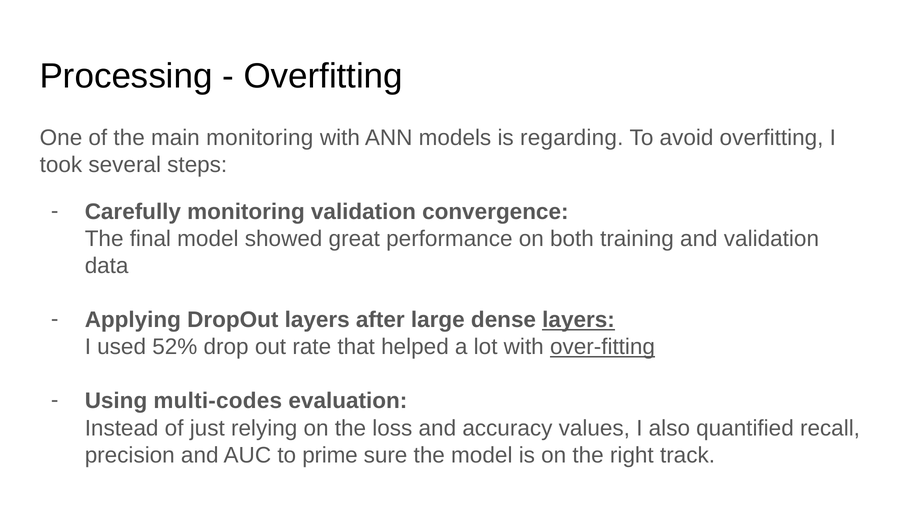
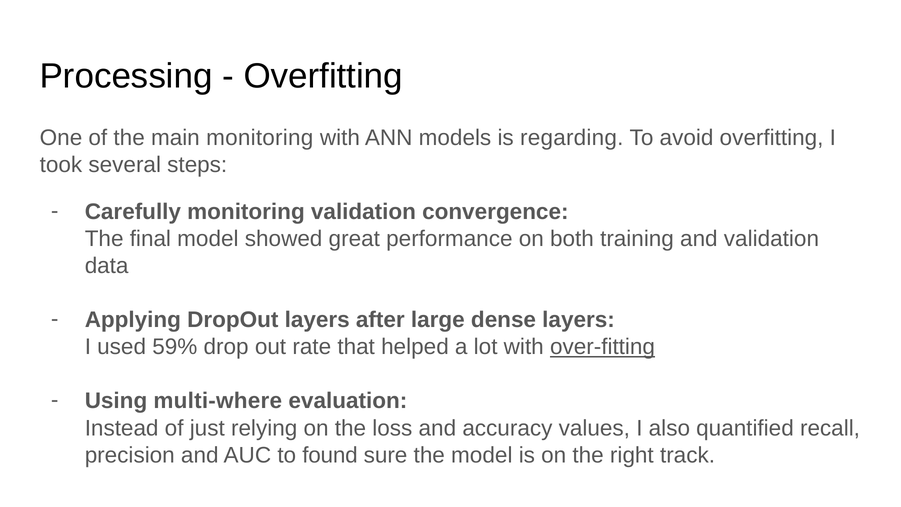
layers at (579, 320) underline: present -> none
52%: 52% -> 59%
multi-codes: multi-codes -> multi-where
prime: prime -> found
